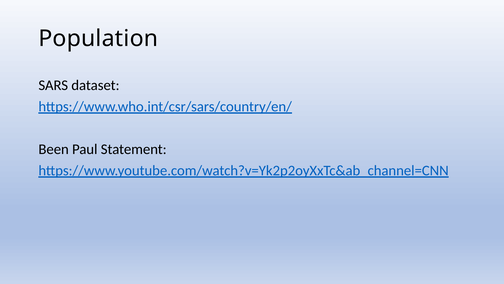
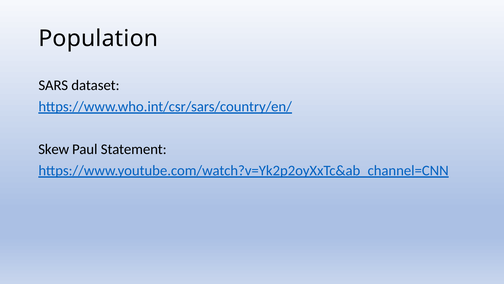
Been: Been -> Skew
